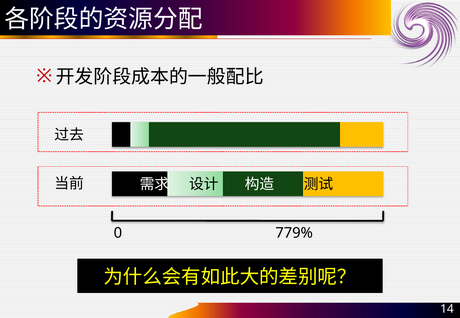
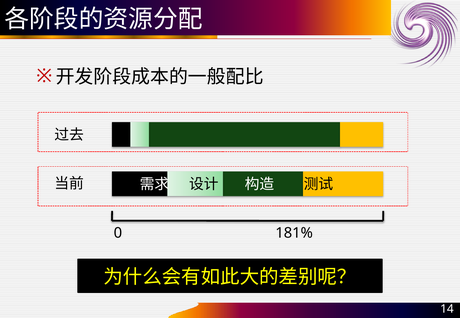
779%: 779% -> 181%
